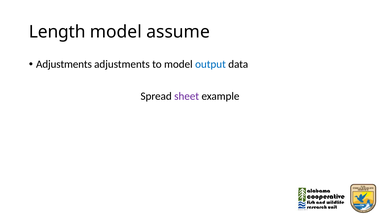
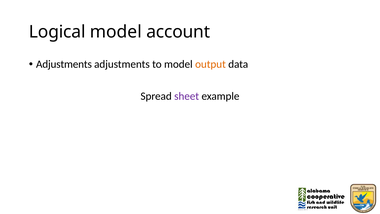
Length: Length -> Logical
assume: assume -> account
output colour: blue -> orange
